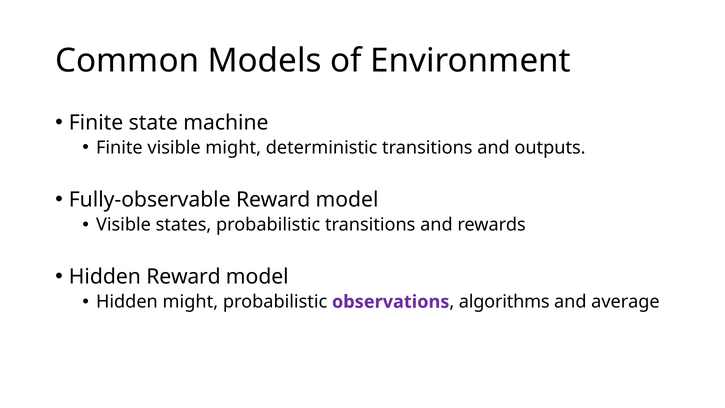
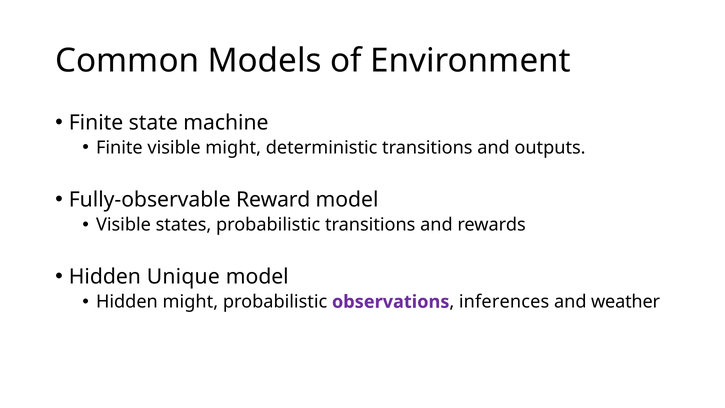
Hidden Reward: Reward -> Unique
algorithms: algorithms -> inferences
average: average -> weather
